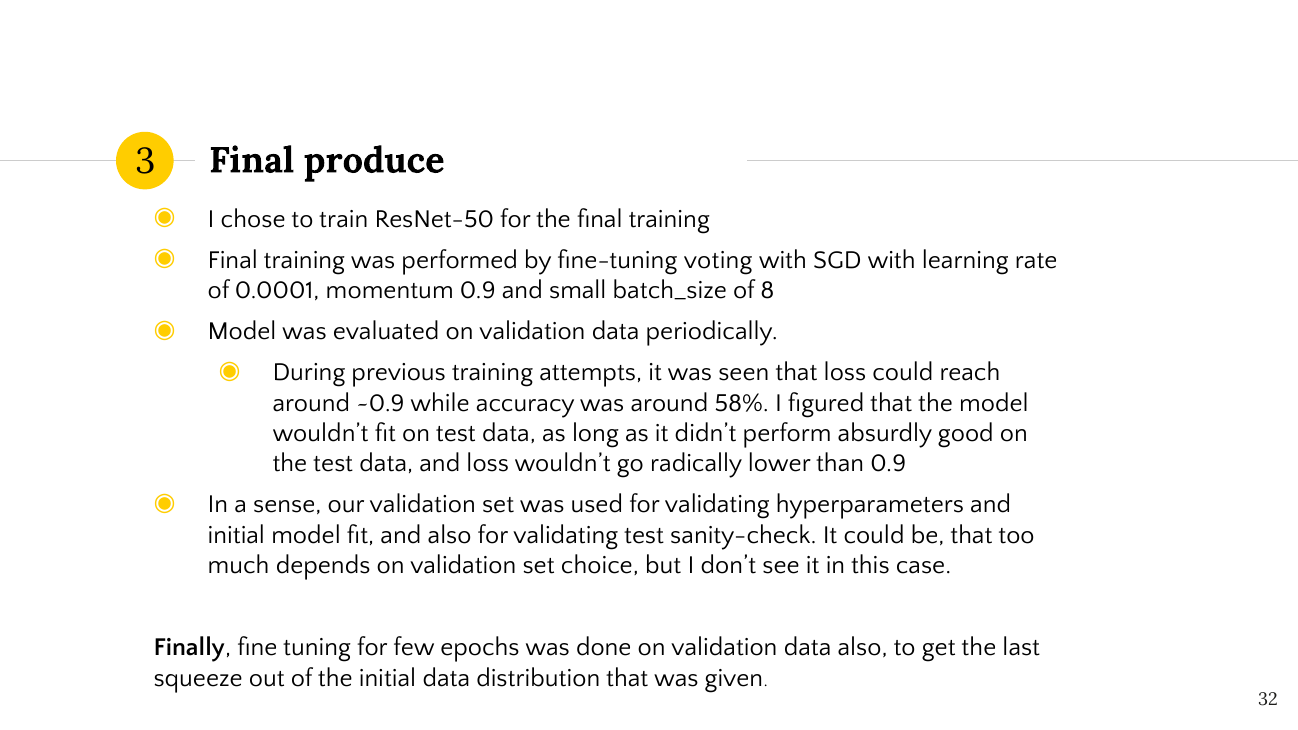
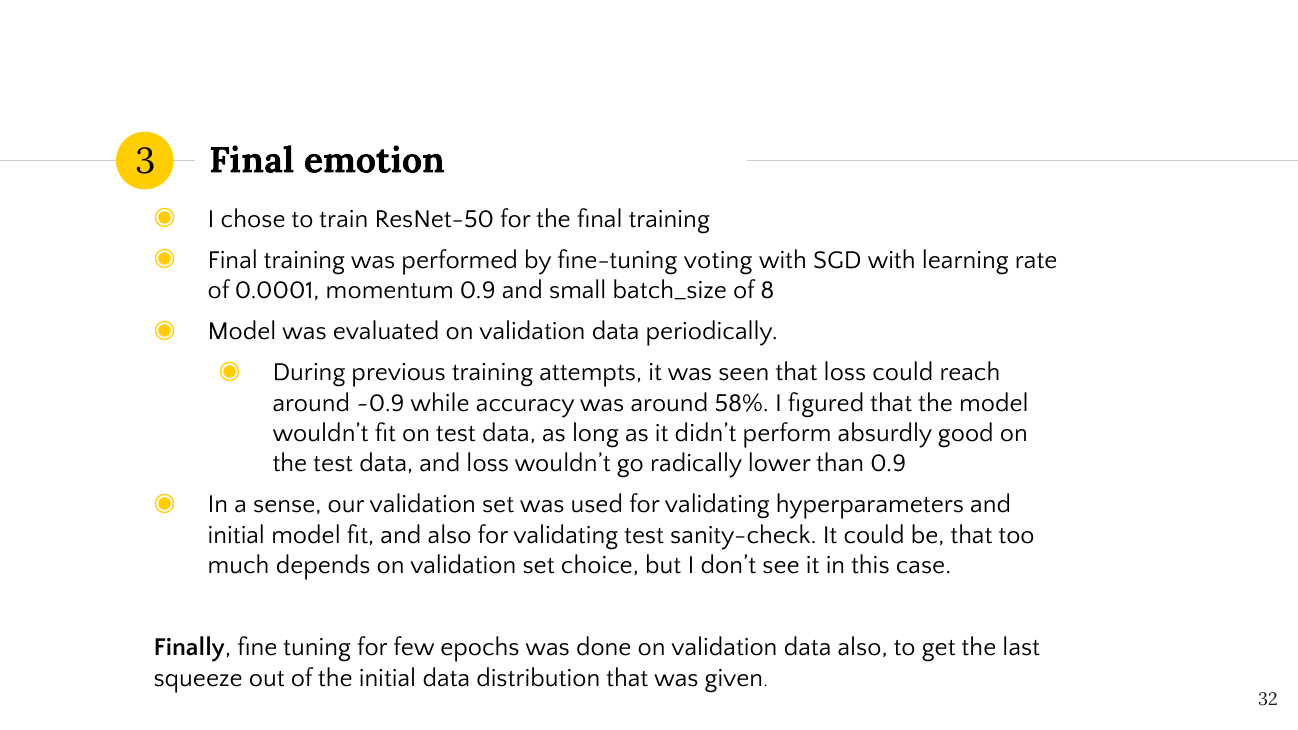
produce: produce -> emotion
